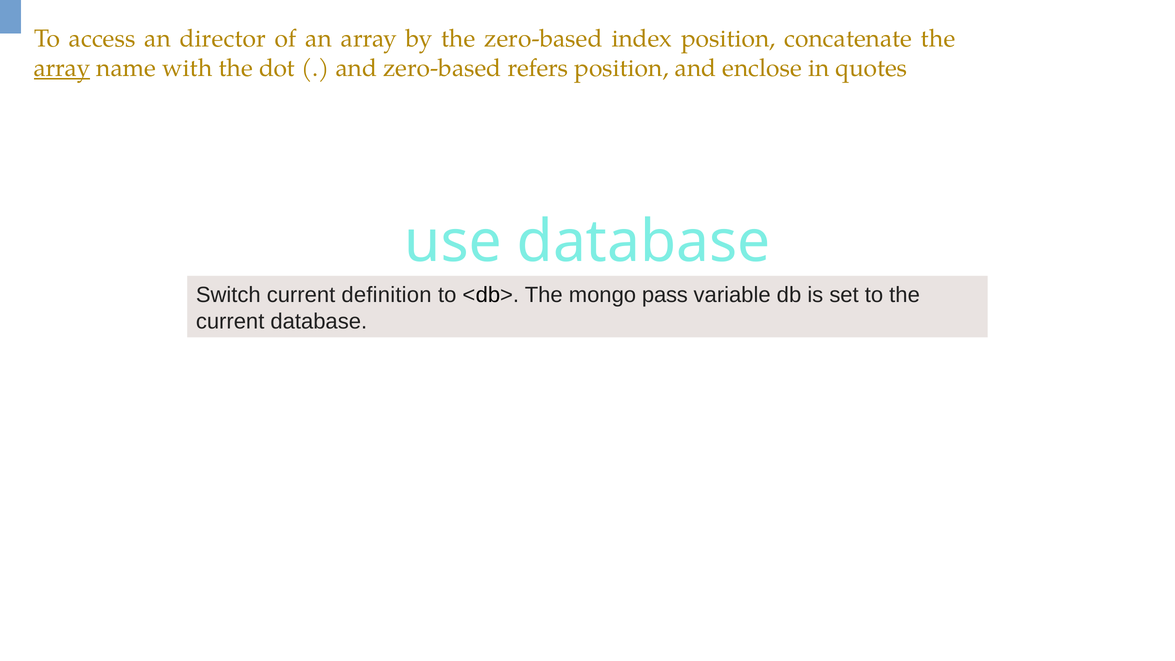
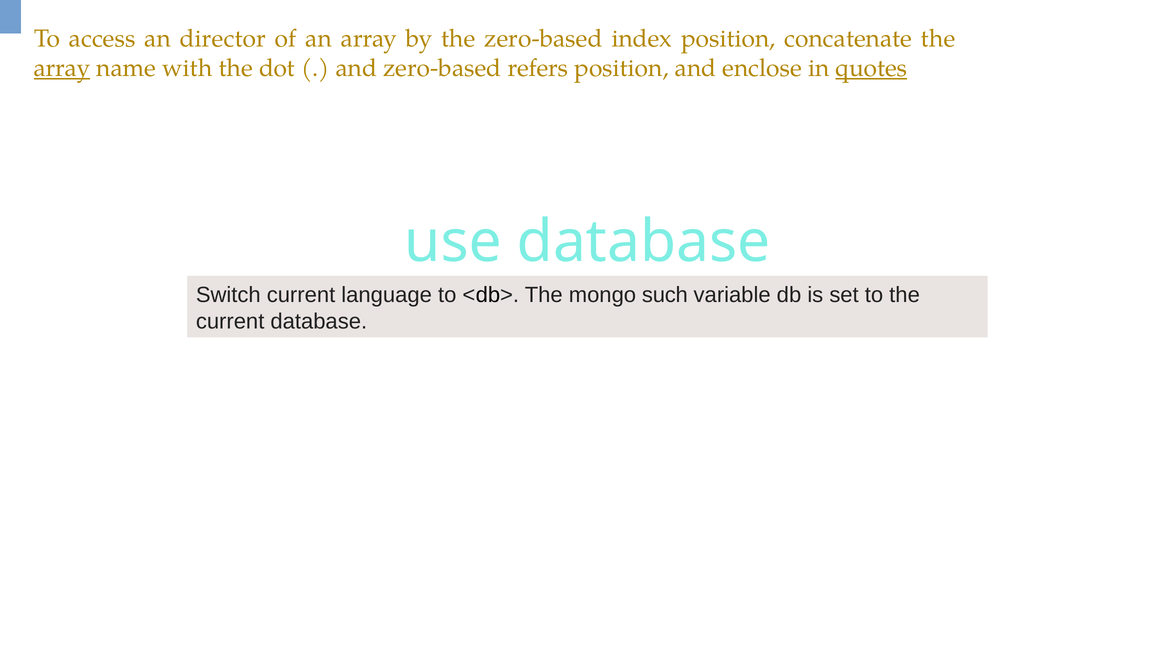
quotes underline: none -> present
definition: definition -> language
pass: pass -> such
